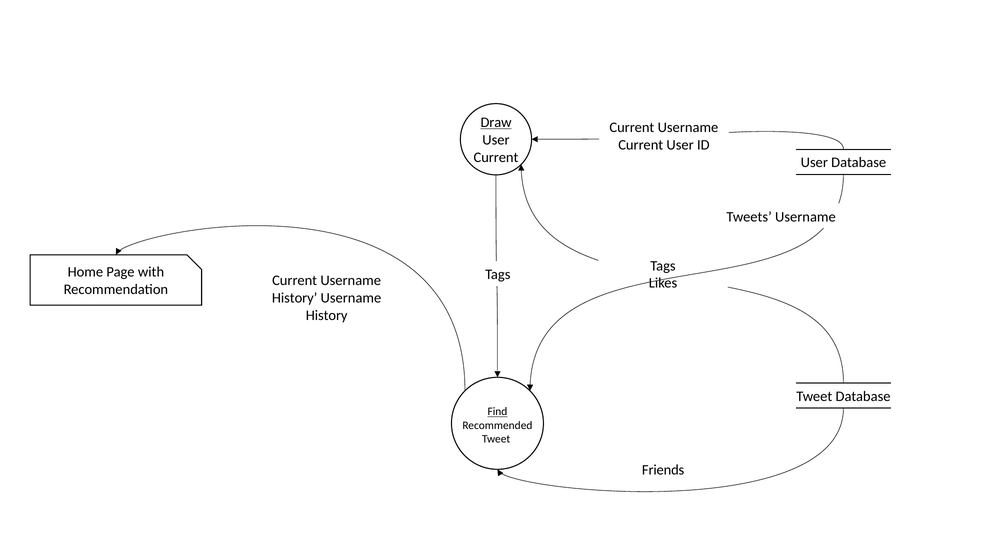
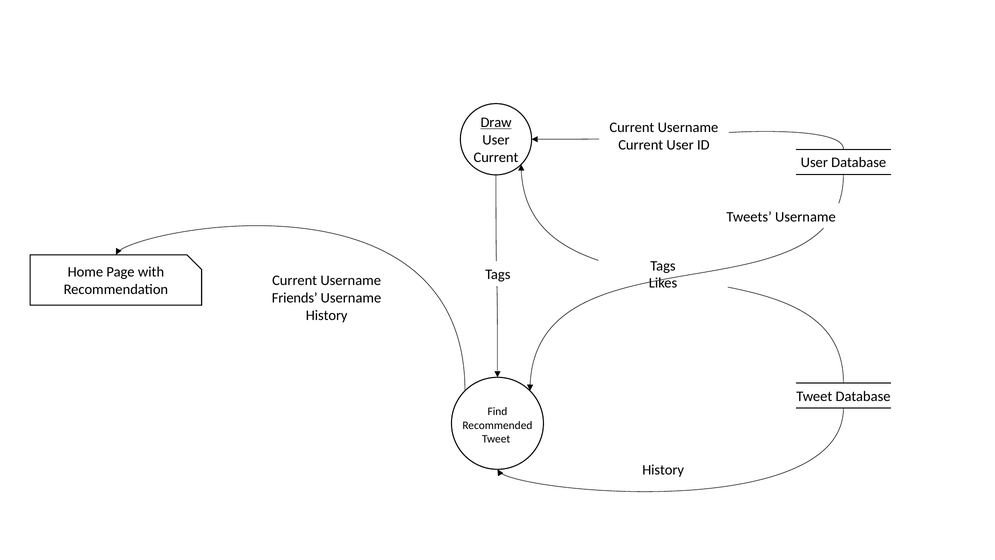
History at (295, 298): History -> Friends
Find underline: present -> none
Friends at (663, 470): Friends -> History
